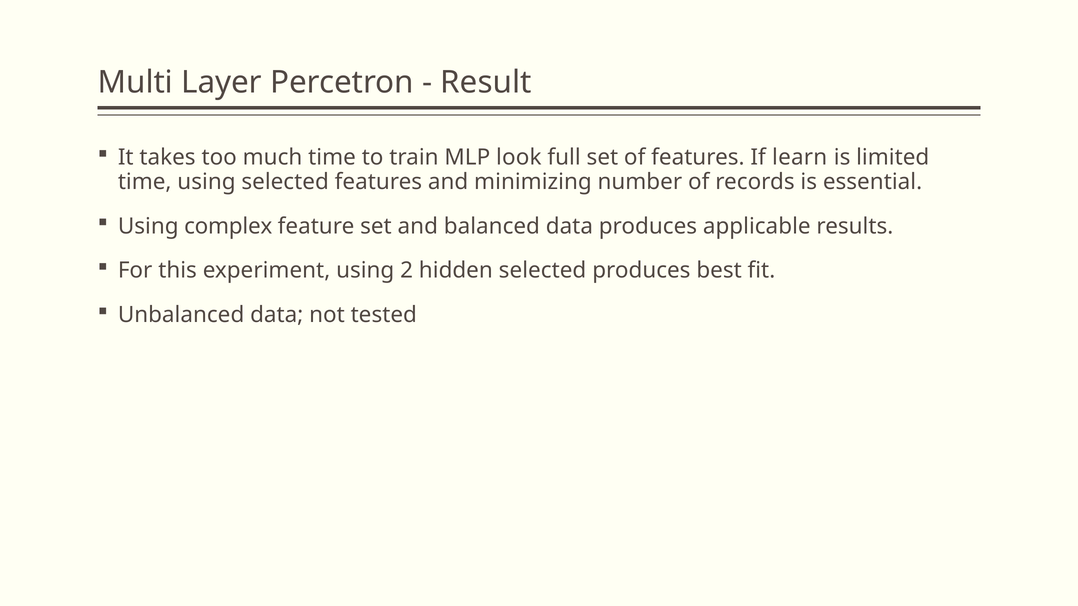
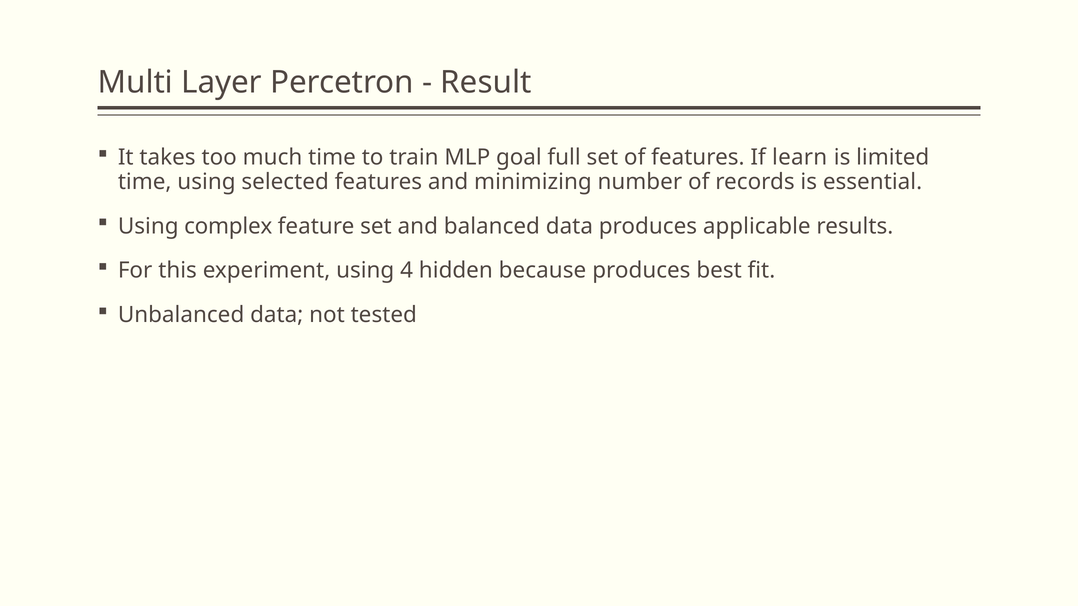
look: look -> goal
2: 2 -> 4
hidden selected: selected -> because
